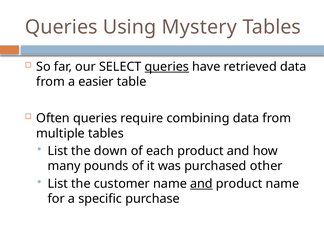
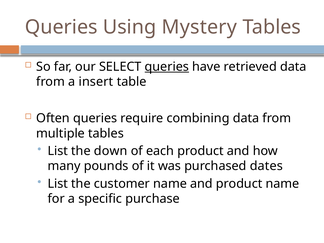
easier: easier -> insert
other: other -> dates
and at (201, 184) underline: present -> none
